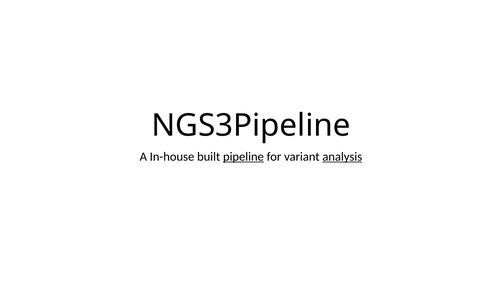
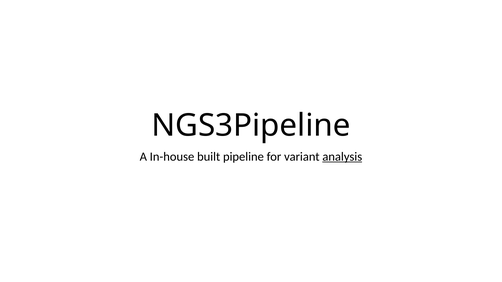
pipeline underline: present -> none
